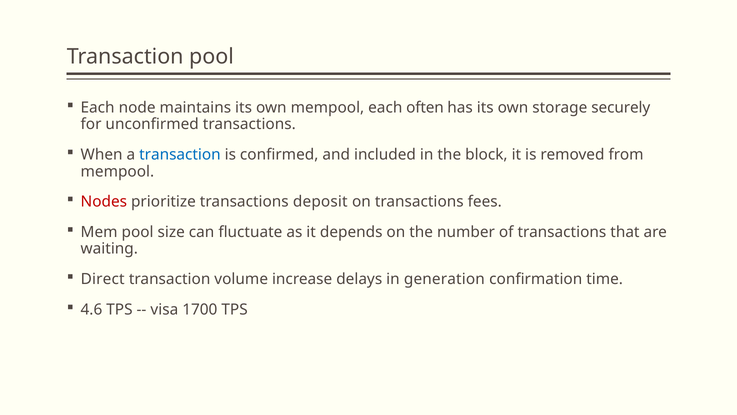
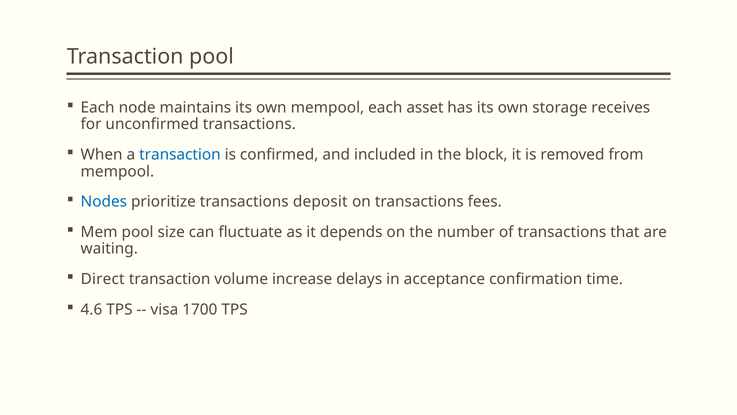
often: often -> asset
securely: securely -> receives
Nodes colour: red -> blue
generation: generation -> acceptance
